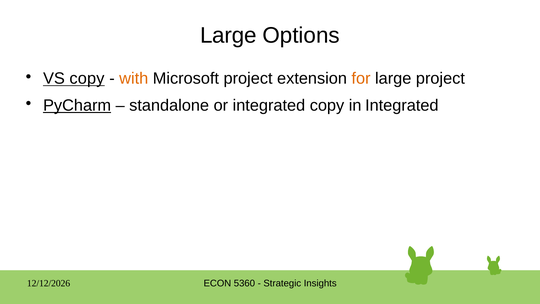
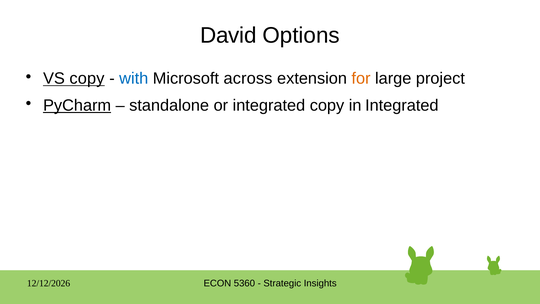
Large at (228, 35): Large -> David
with colour: orange -> blue
Microsoft project: project -> across
